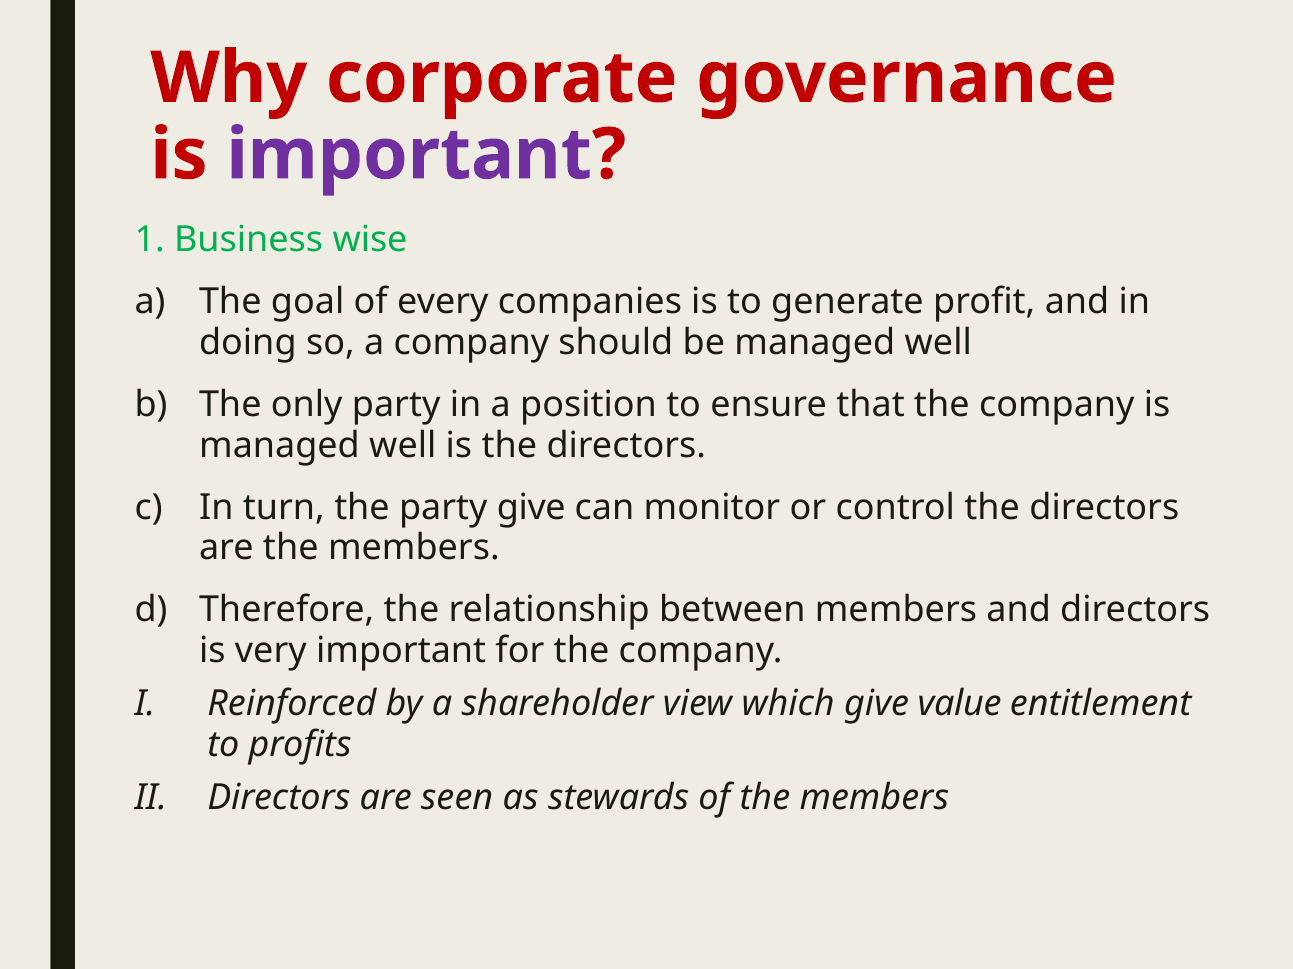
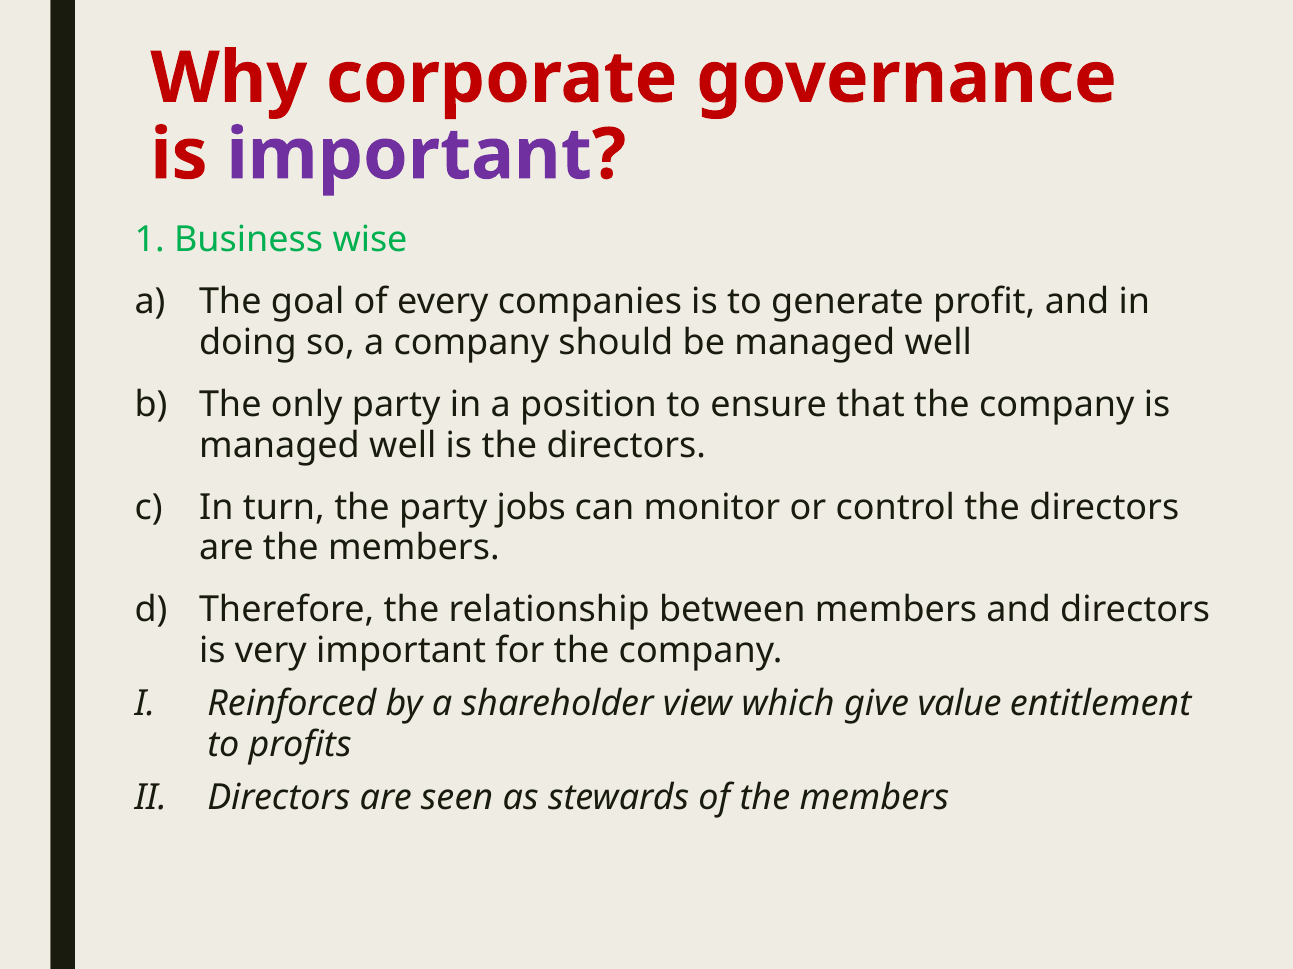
party give: give -> jobs
